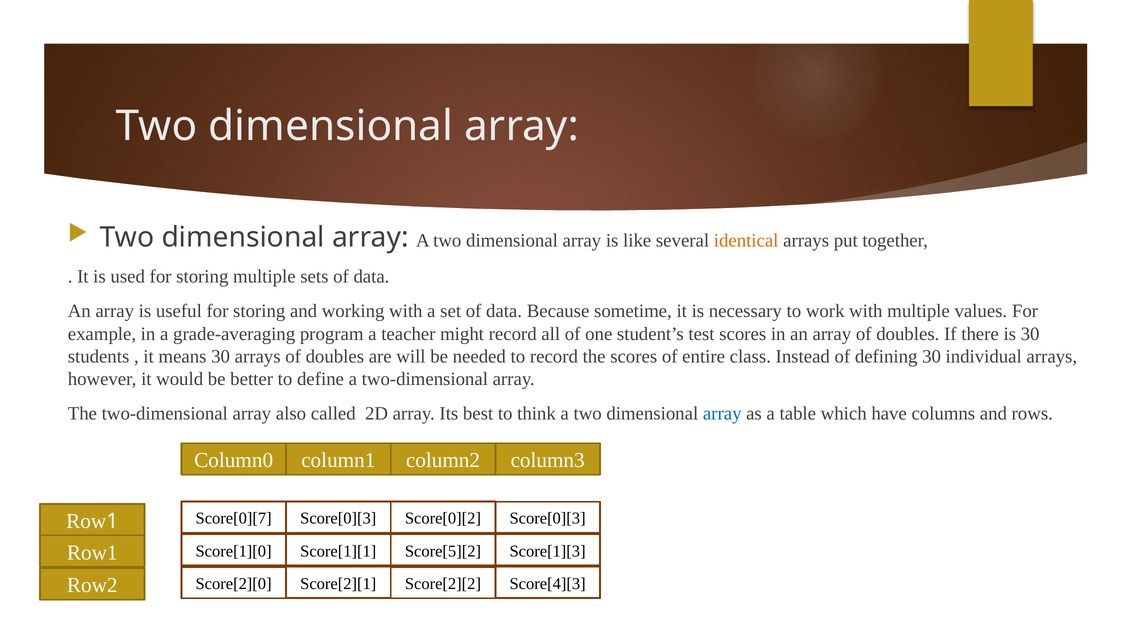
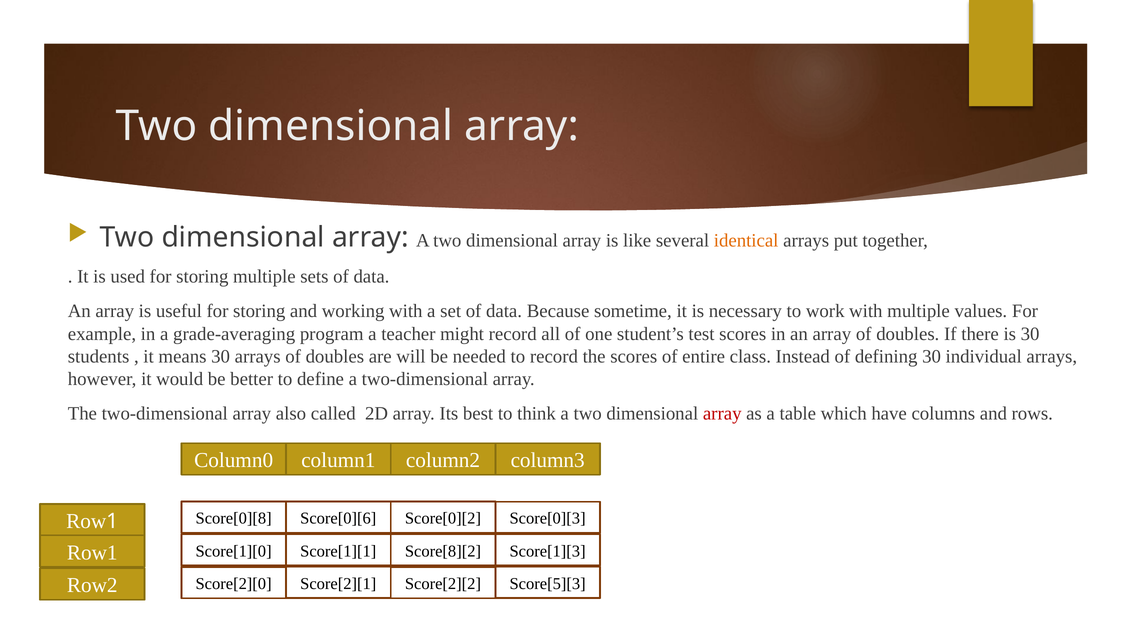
array at (722, 413) colour: blue -> red
Score[0][7: Score[0][7 -> Score[0][8
Score[0][3 at (338, 518): Score[0][3 -> Score[0][6
Score[5][2: Score[5][2 -> Score[8][2
Score[4][3: Score[4][3 -> Score[5][3
